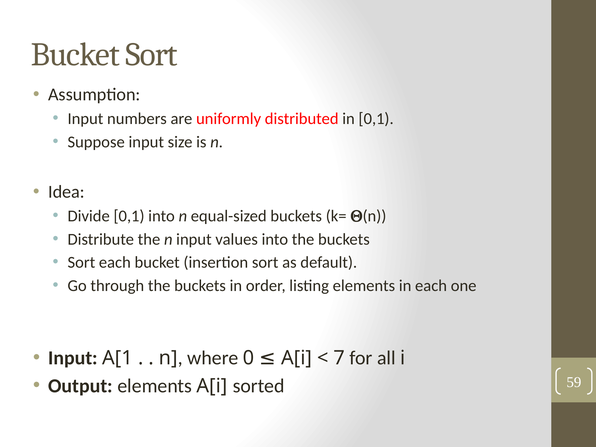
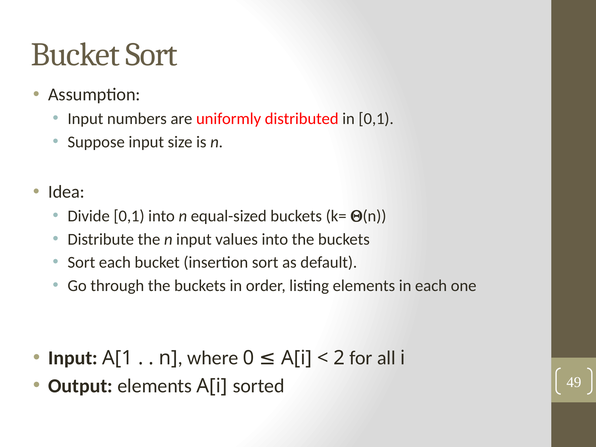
7: 7 -> 2
59: 59 -> 49
